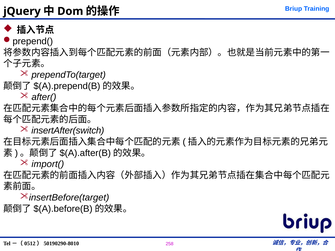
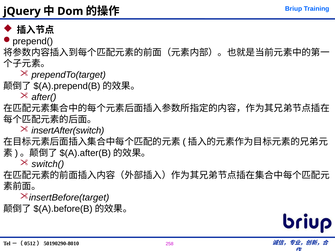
import(: import( -> switch(
